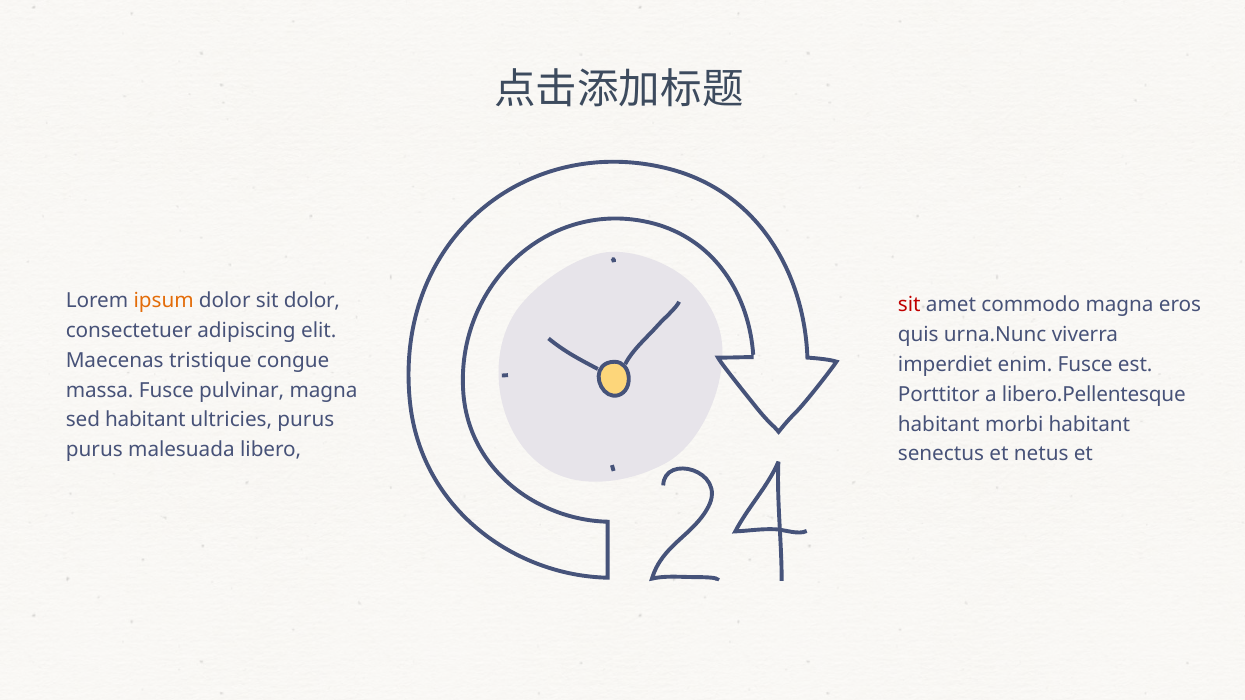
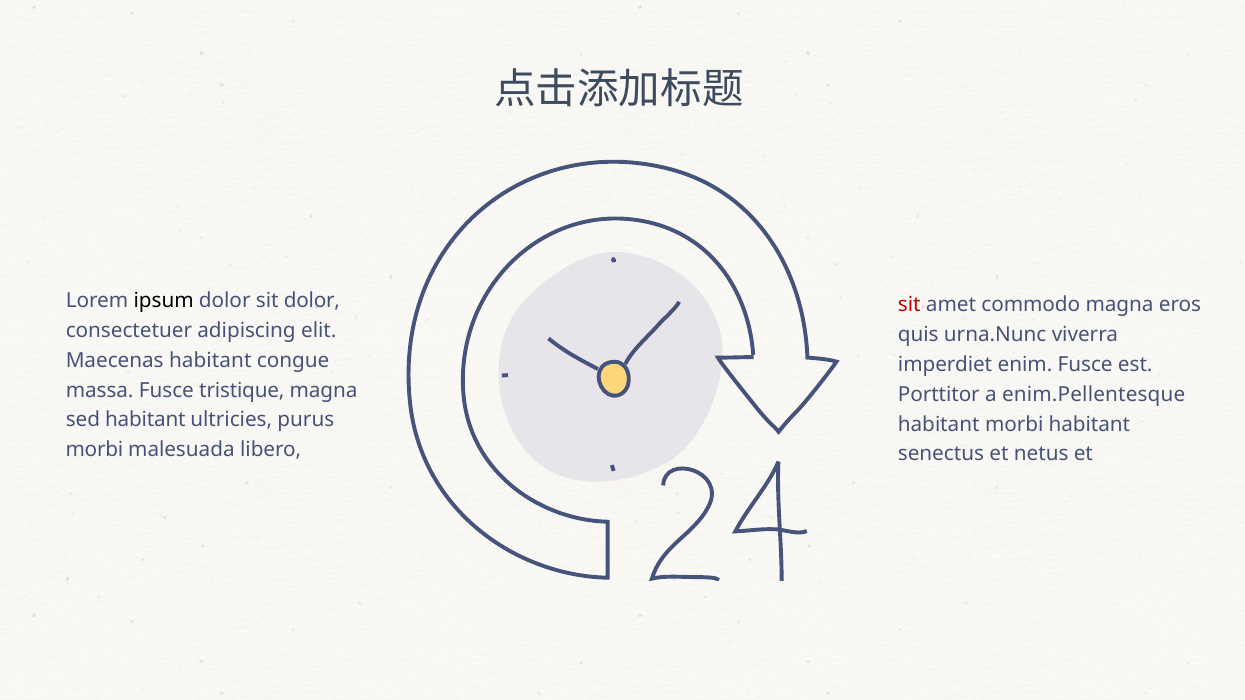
ipsum colour: orange -> black
Maecenas tristique: tristique -> habitant
pulvinar: pulvinar -> tristique
libero.Pellentesque: libero.Pellentesque -> enim.Pellentesque
purus at (94, 450): purus -> morbi
